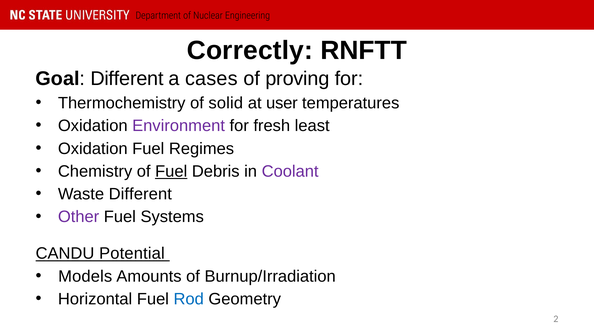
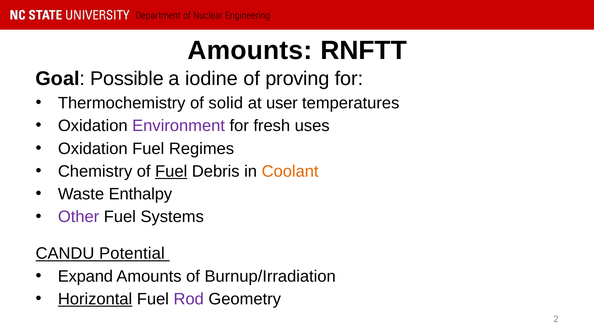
Correctly at (250, 51): Correctly -> Amounts
Goal Different: Different -> Possible
cases: cases -> iodine
least: least -> uses
Coolant colour: purple -> orange
Waste Different: Different -> Enthalpy
Models: Models -> Expand
Horizontal underline: none -> present
Rod colour: blue -> purple
